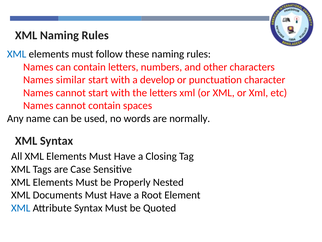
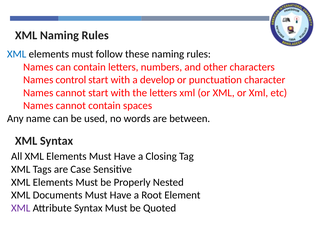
similar: similar -> control
normally: normally -> between
XML at (21, 208) colour: blue -> purple
